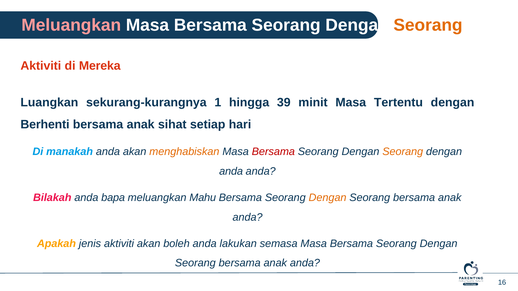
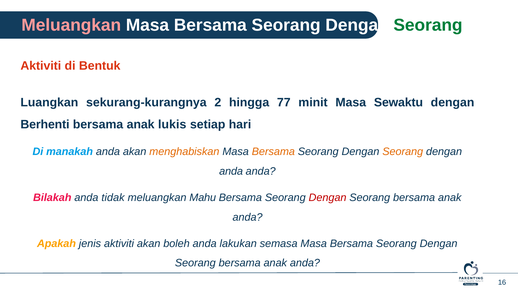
Seorang at (428, 25) colour: orange -> green
Mereka: Mereka -> Bentuk
1: 1 -> 2
39: 39 -> 77
Tertentu: Tertentu -> Sewaktu
sihat: sihat -> lukis
Bersama at (273, 152) colour: red -> orange
bapa: bapa -> tidak
Dengan at (328, 198) colour: orange -> red
